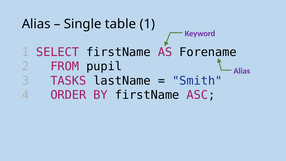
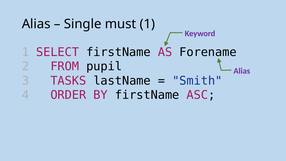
table: table -> must
